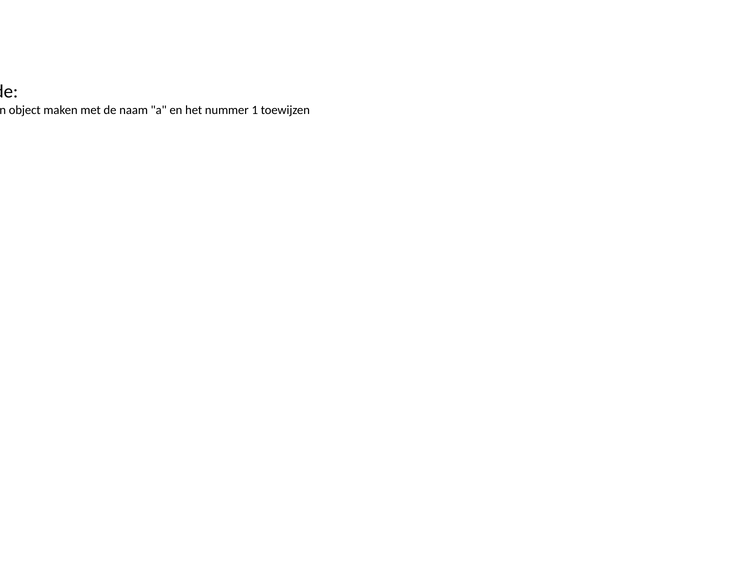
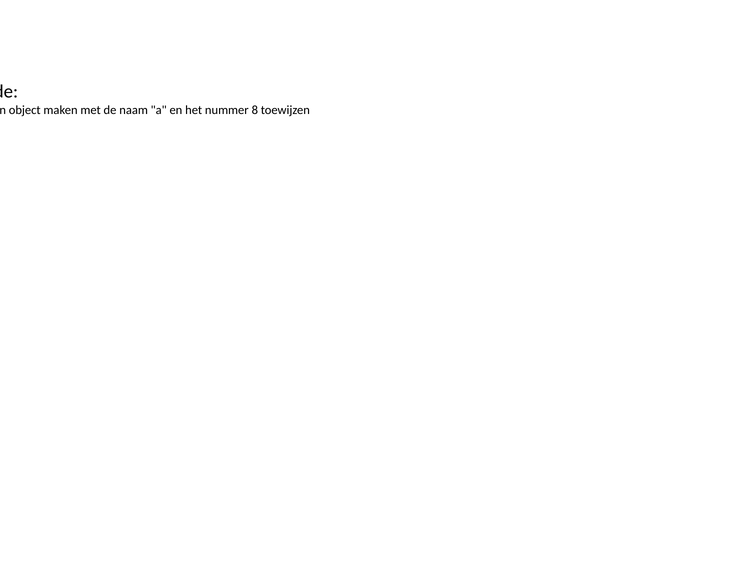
1: 1 -> 8
